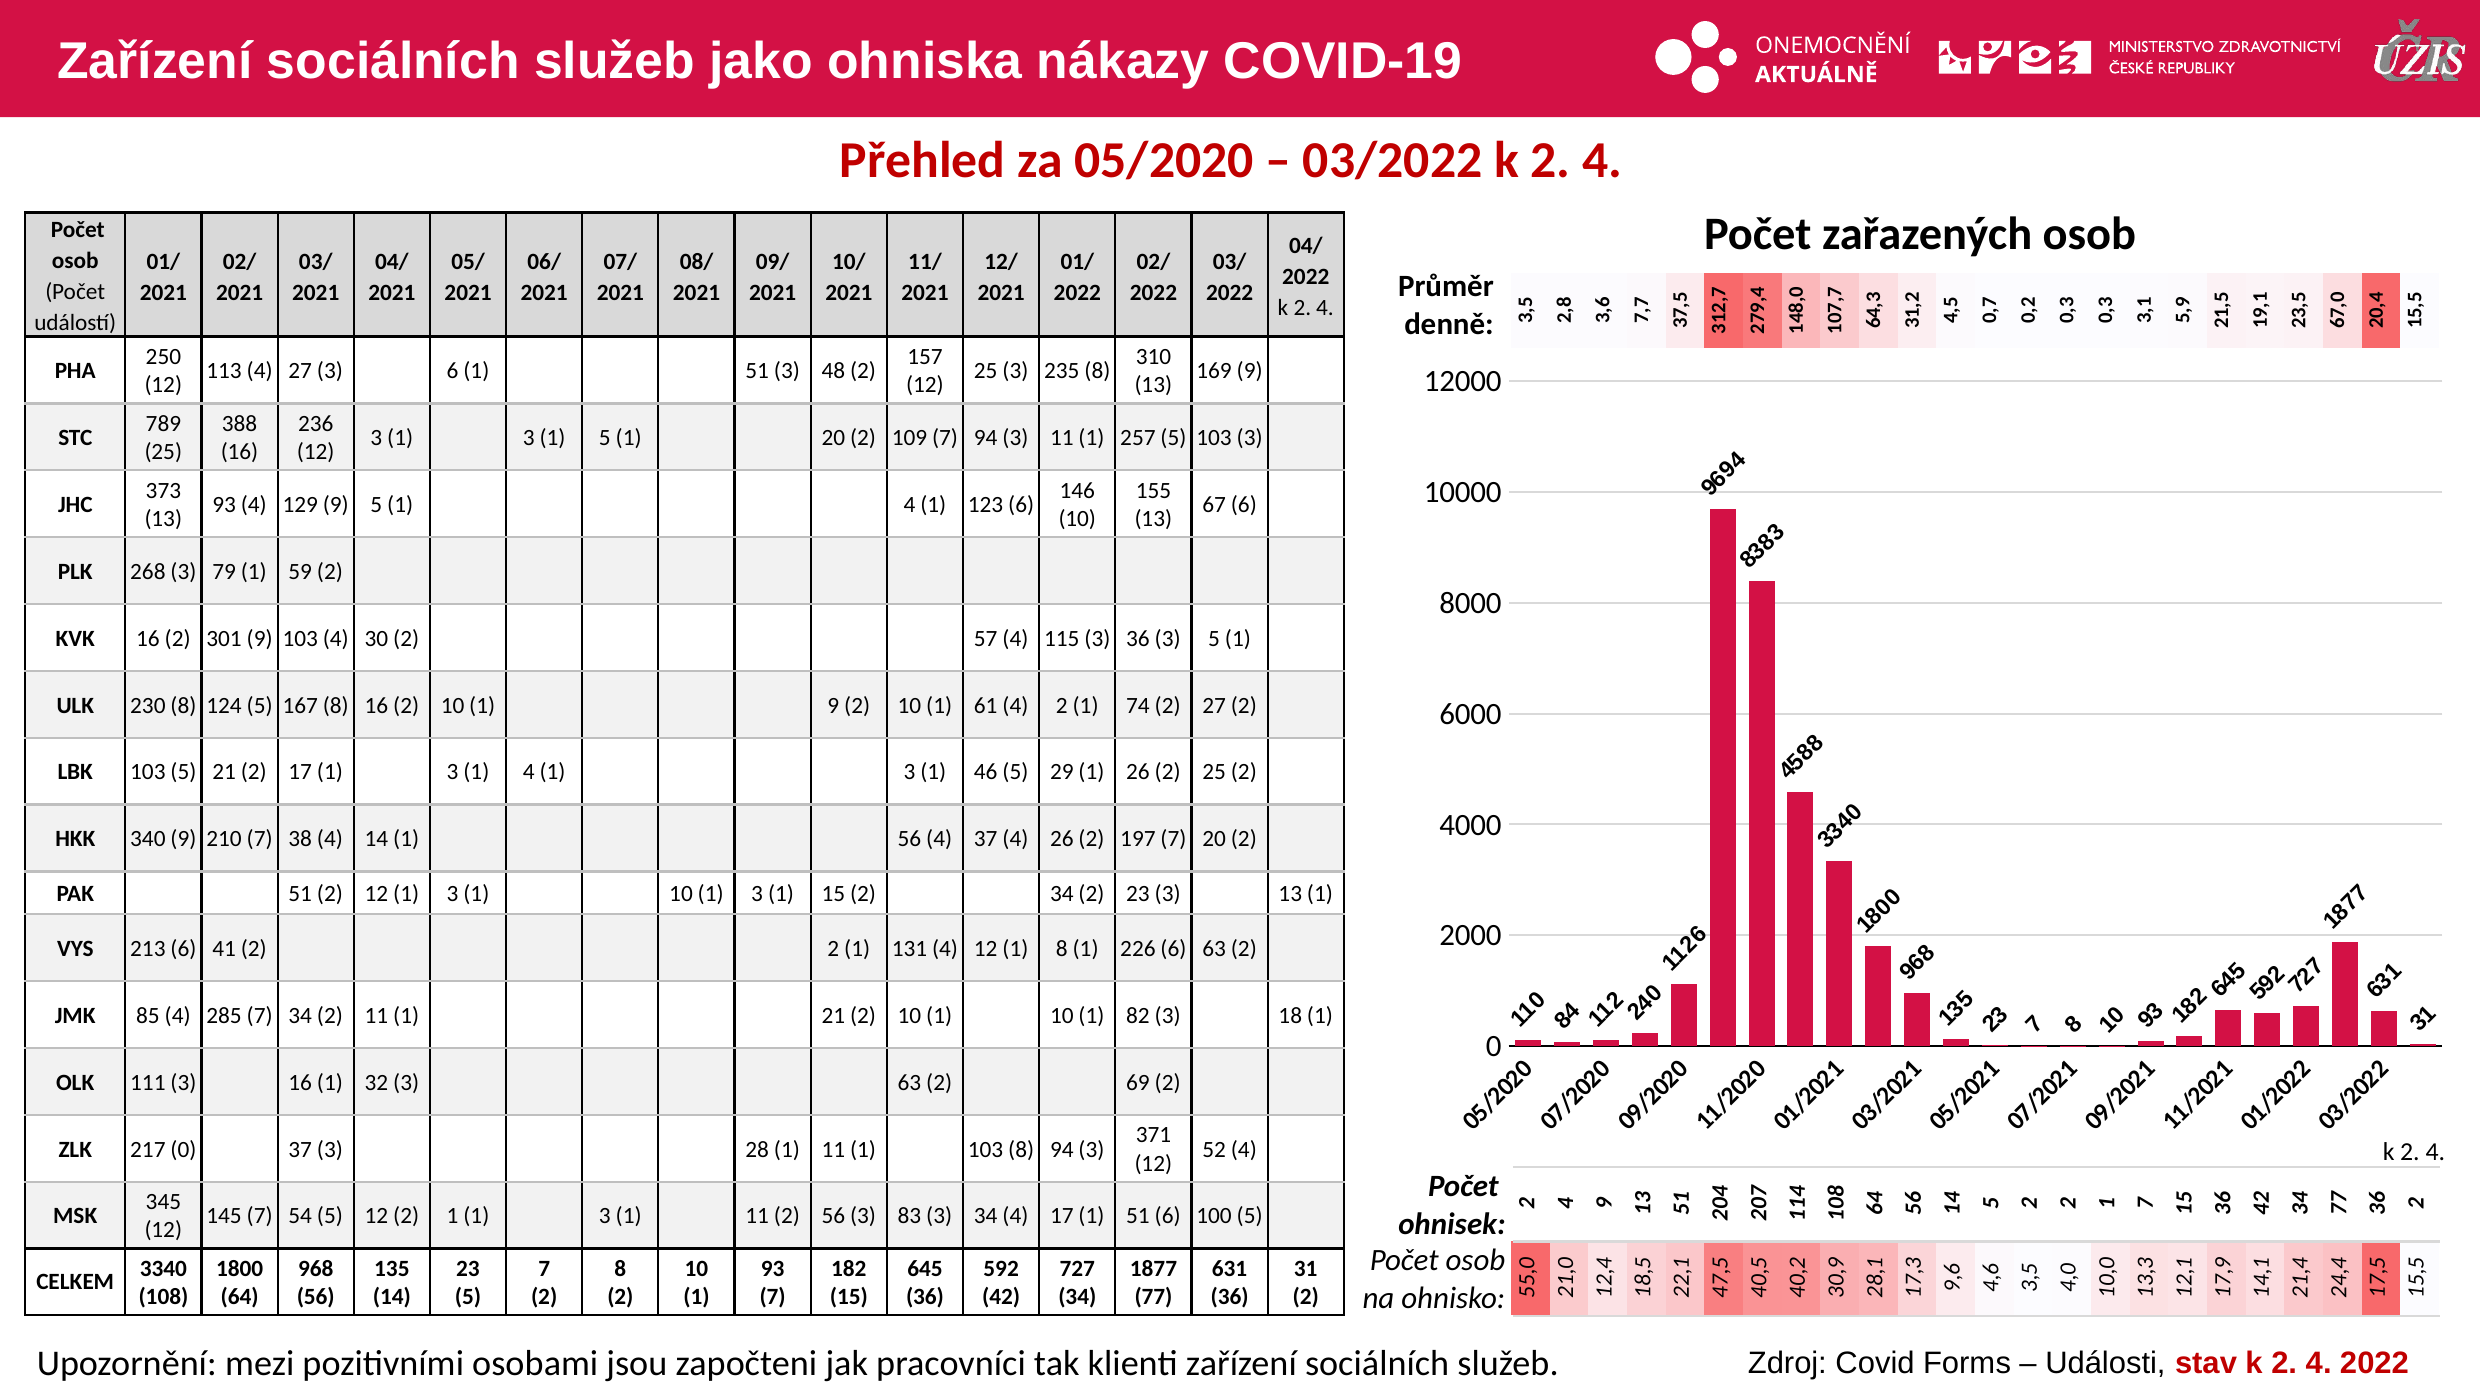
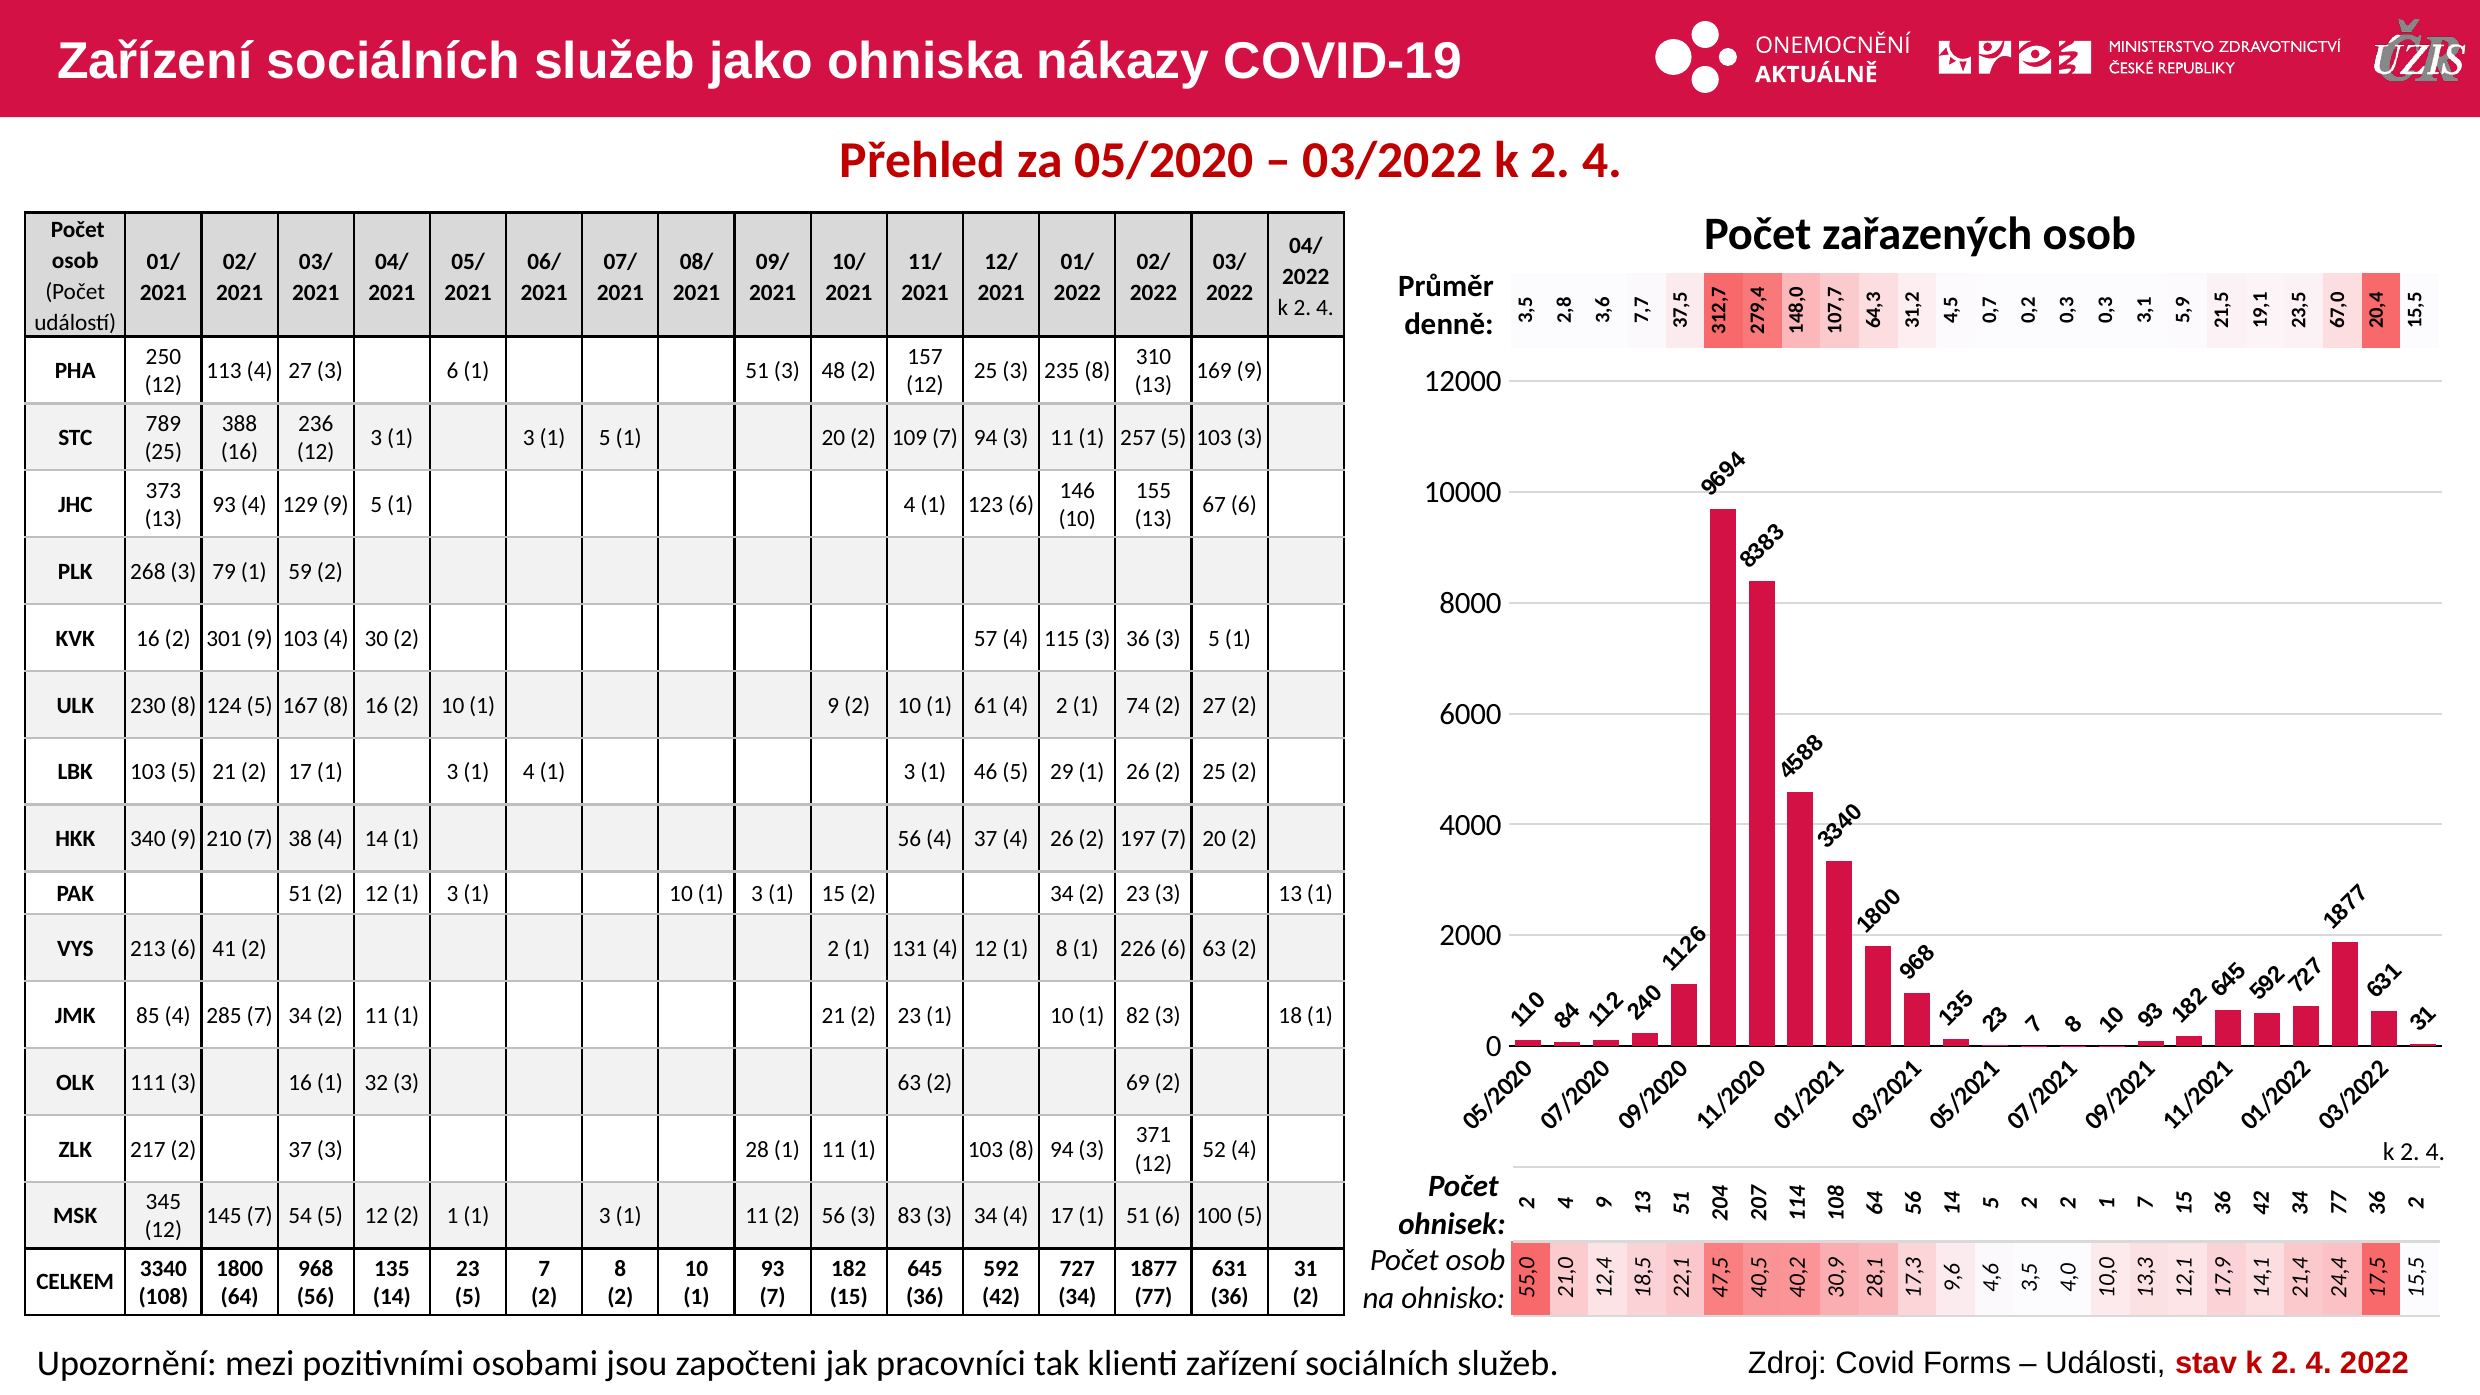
21 2 10: 10 -> 23
217 0: 0 -> 2
